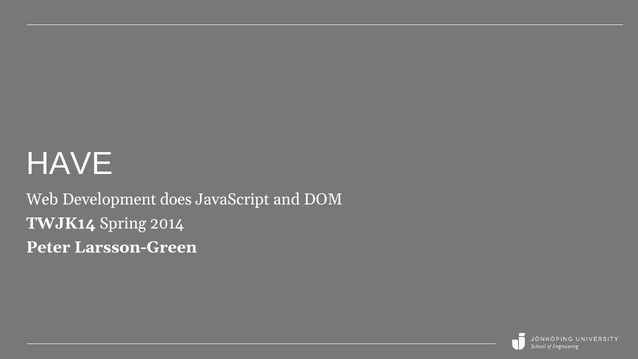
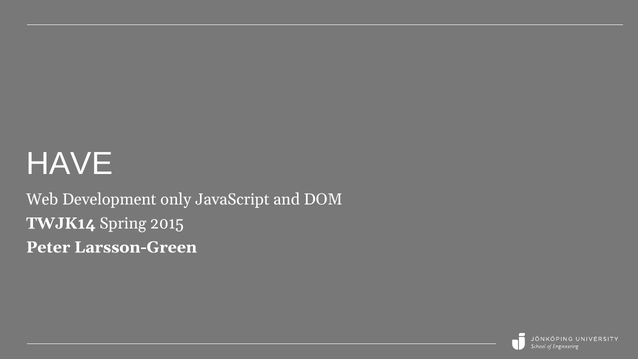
does: does -> only
2014: 2014 -> 2015
